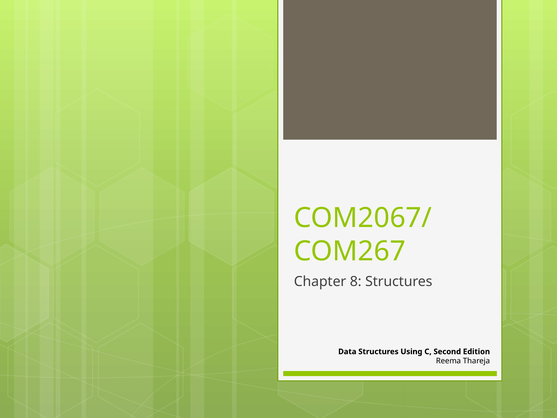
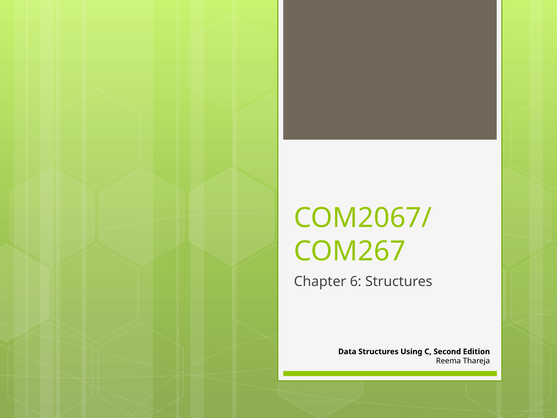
8: 8 -> 6
